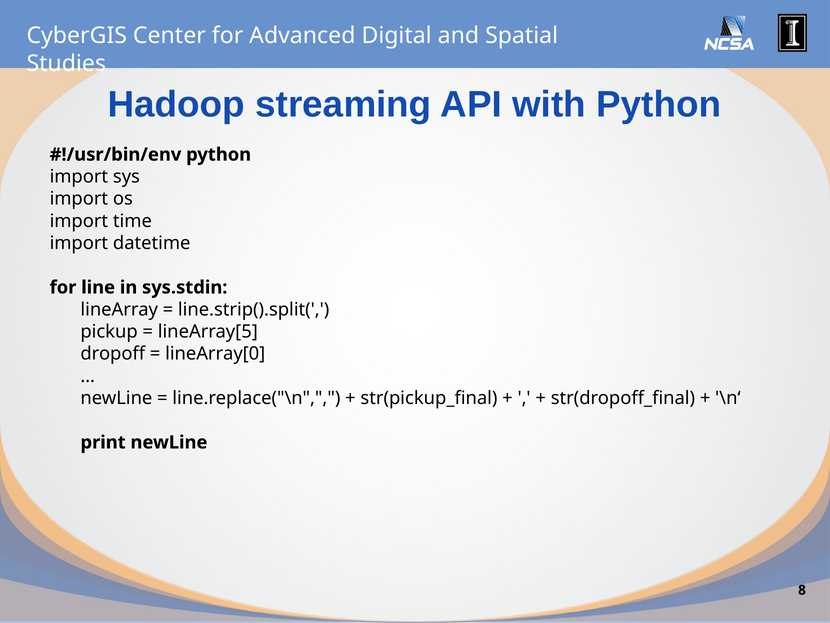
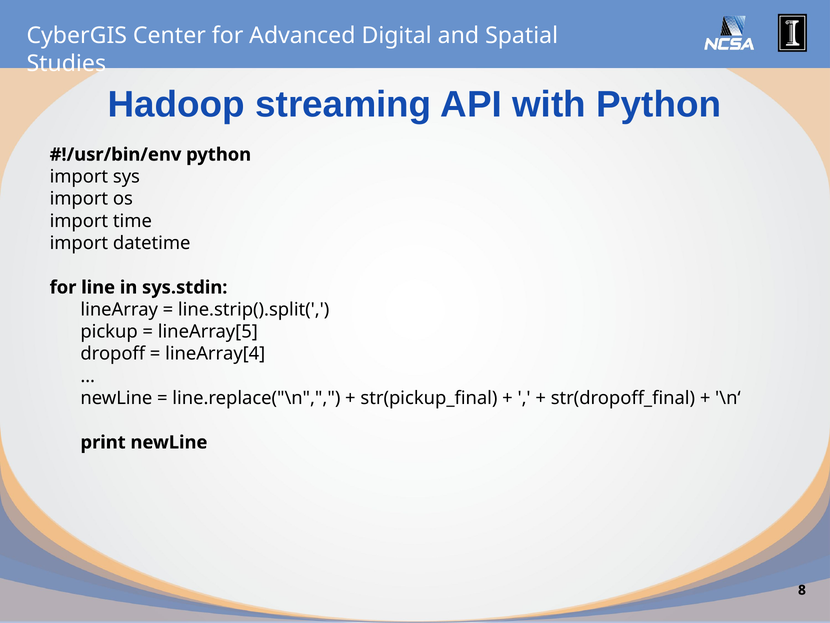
lineArray[0: lineArray[0 -> lineArray[4
